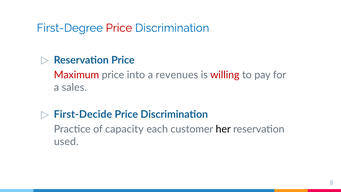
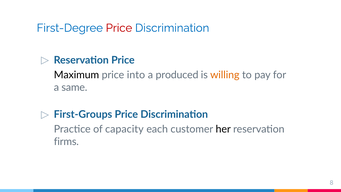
Maximum colour: red -> black
revenues: revenues -> produced
willing colour: red -> orange
sales: sales -> same
First-Decide: First-Decide -> First-Groups
used: used -> firms
